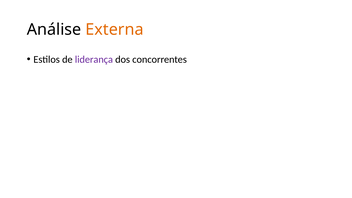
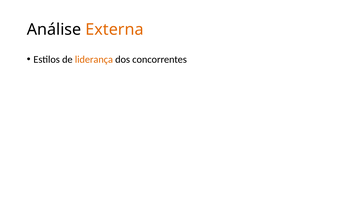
liderança colour: purple -> orange
